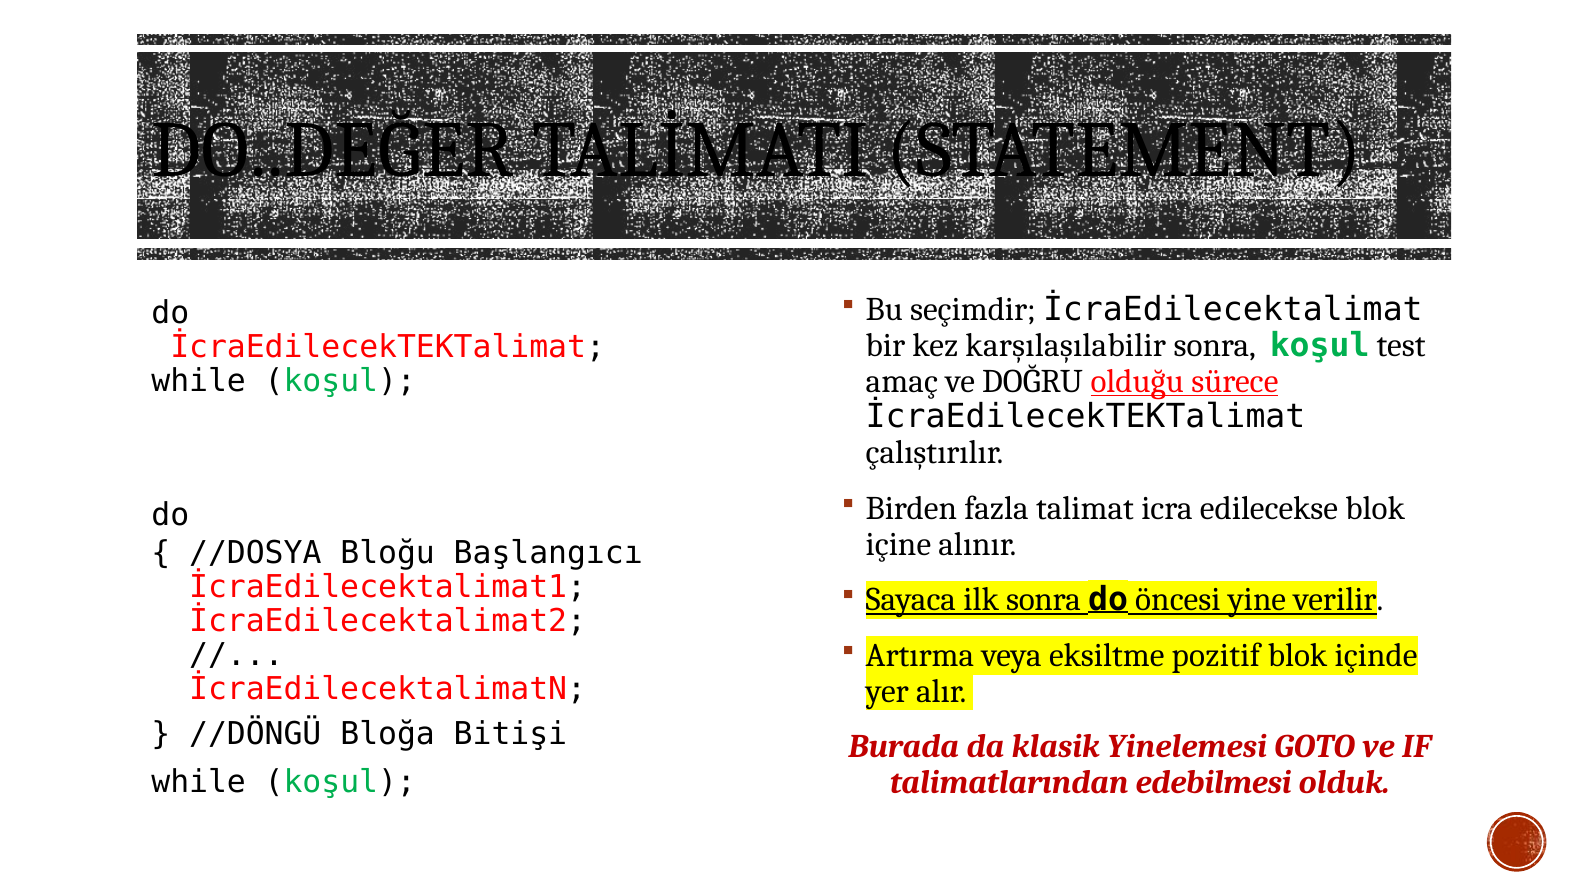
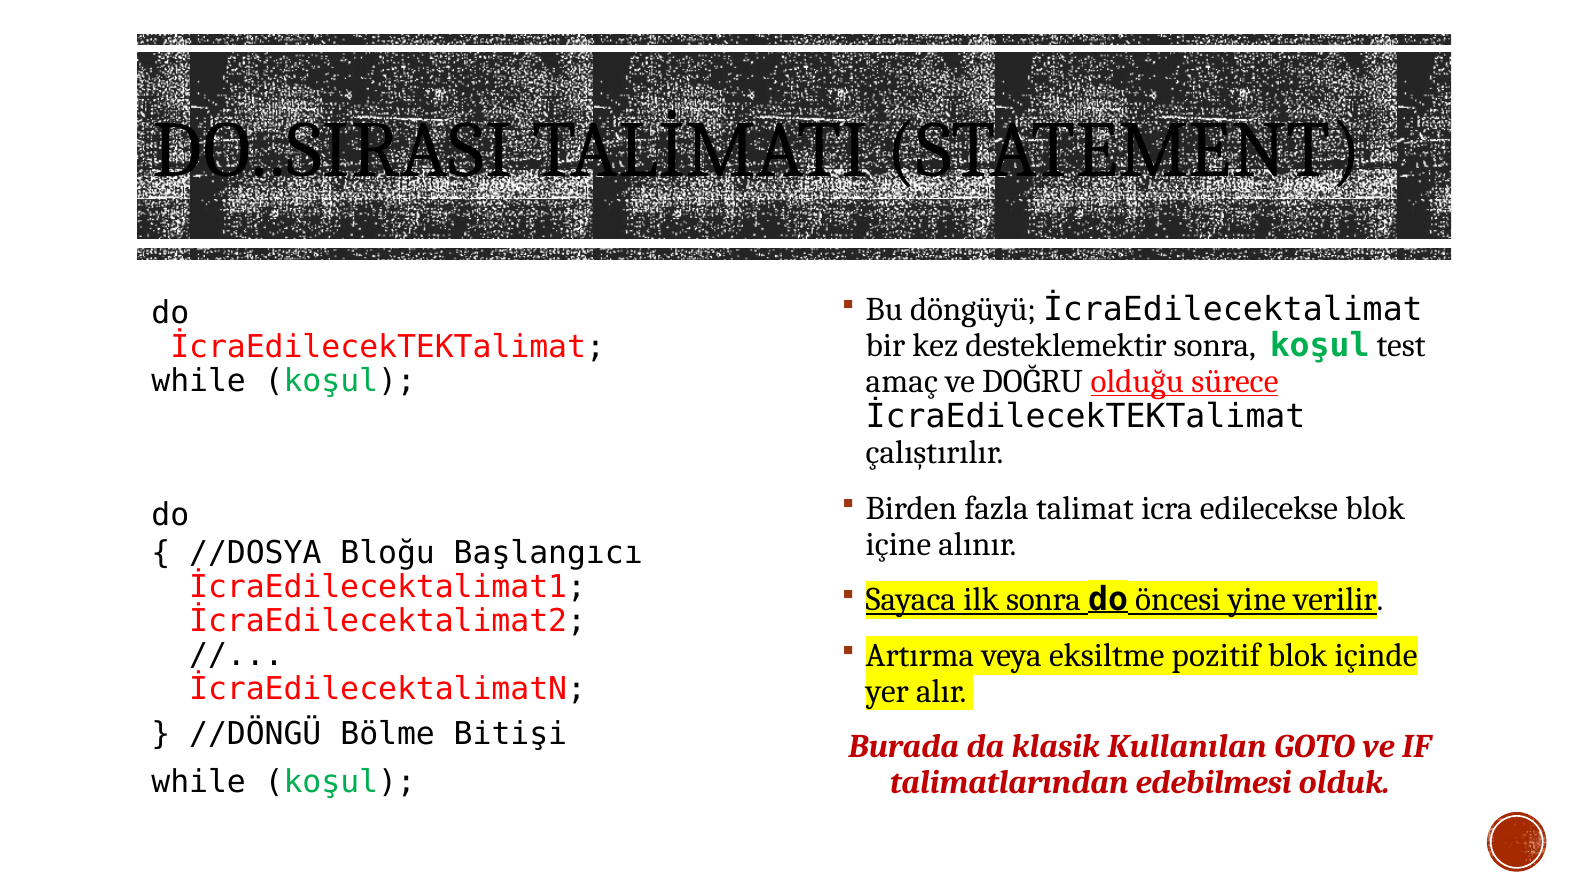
DO..DEĞER: DO..DEĞER -> DO..SIRASI
seçimdir: seçimdir -> döngüyü
karşılaşılabilir: karşılaşılabilir -> desteklemektir
Bloğa: Bloğa -> Bölme
Yinelemesi: Yinelemesi -> Kullanılan
